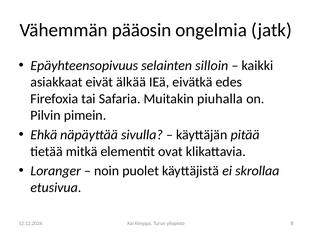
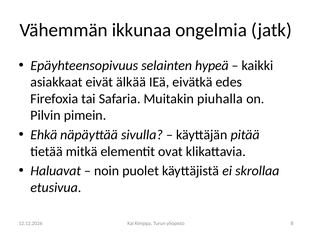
pääosin: pääosin -> ikkunaa
silloin: silloin -> hypeä
Loranger: Loranger -> Haluavat
